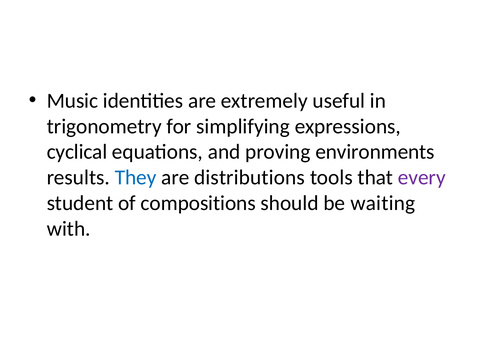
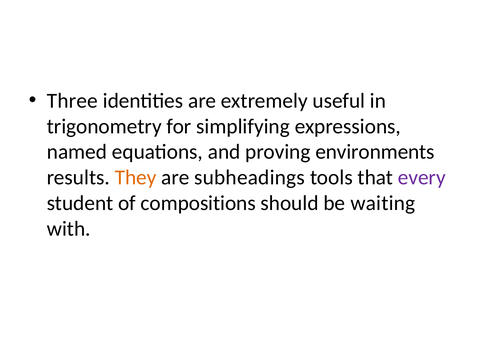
Music: Music -> Three
cyclical: cyclical -> named
They colour: blue -> orange
distributions: distributions -> subheadings
